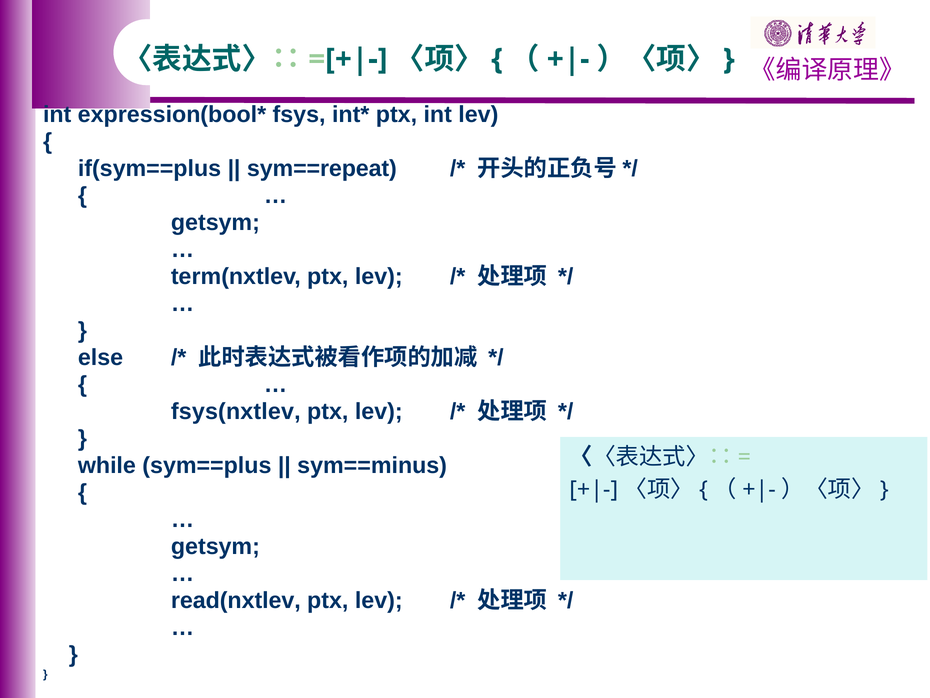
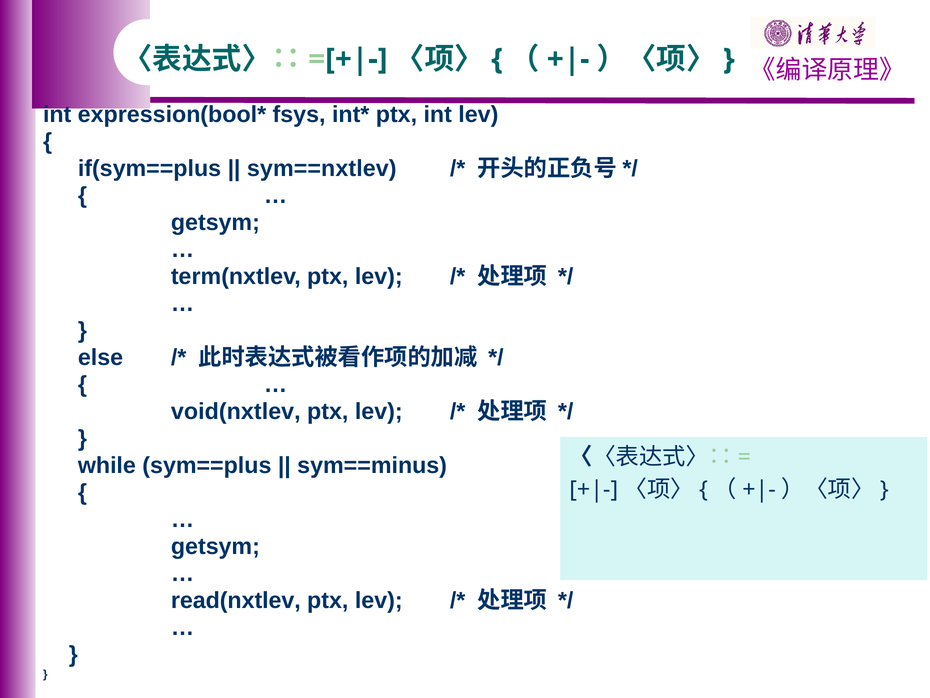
sym==repeat: sym==repeat -> sym==nxtlev
fsys(nxtlev: fsys(nxtlev -> void(nxtlev
